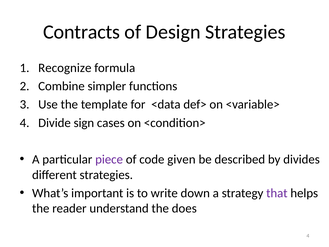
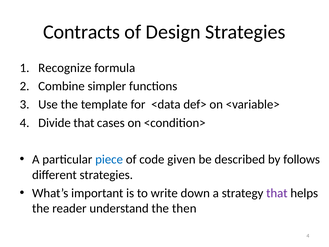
Divide sign: sign -> that
piece colour: purple -> blue
divides: divides -> follows
does: does -> then
